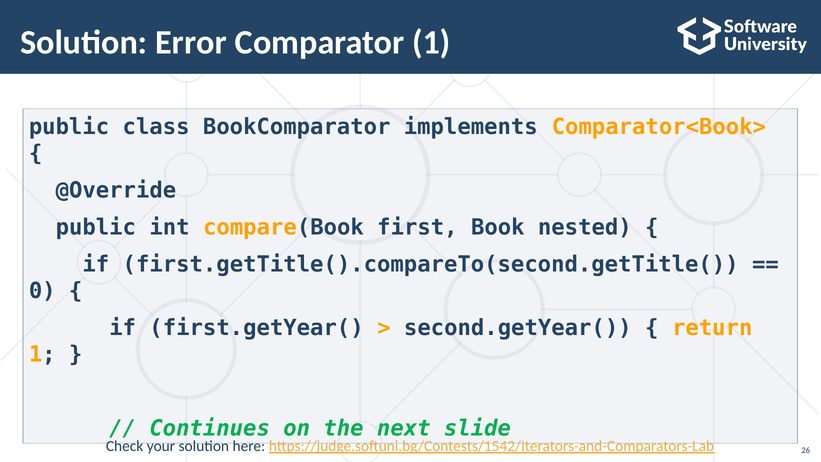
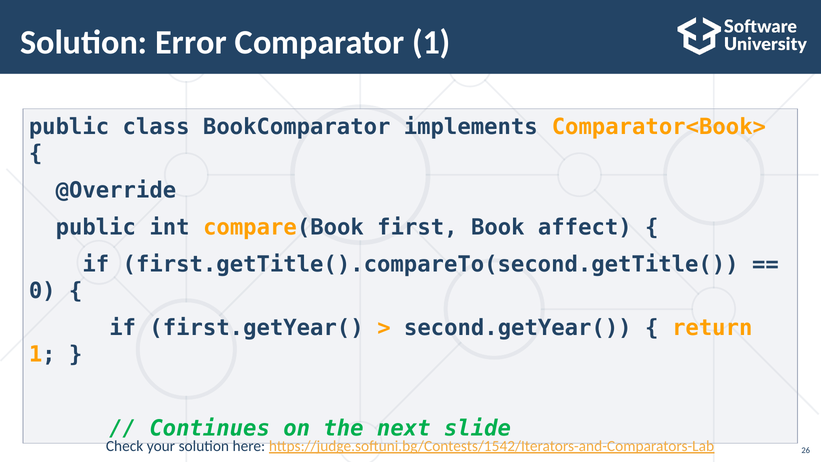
nested: nested -> affect
